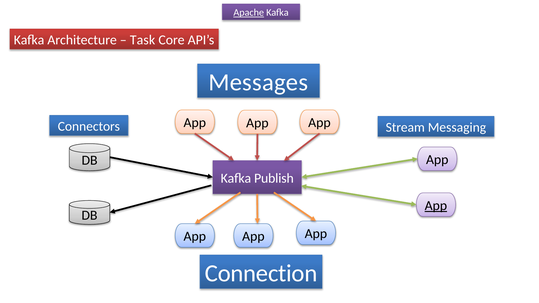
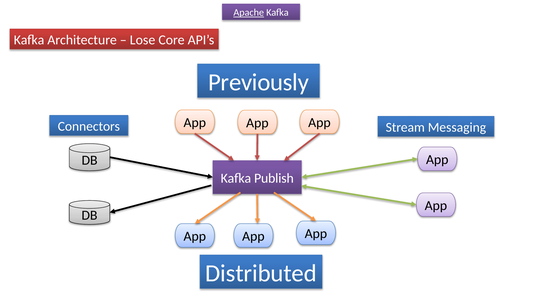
Task: Task -> Lose
Messages: Messages -> Previously
App at (436, 206) underline: present -> none
Connection: Connection -> Distributed
